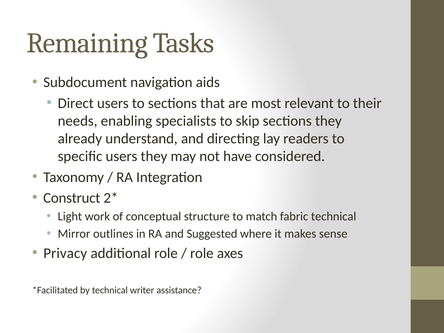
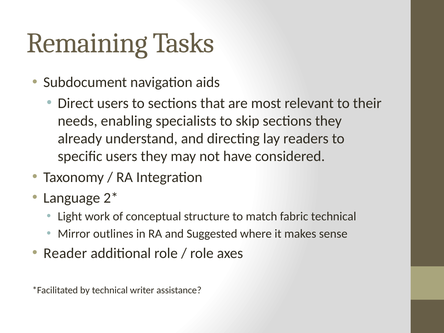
Construct: Construct -> Language
Privacy: Privacy -> Reader
